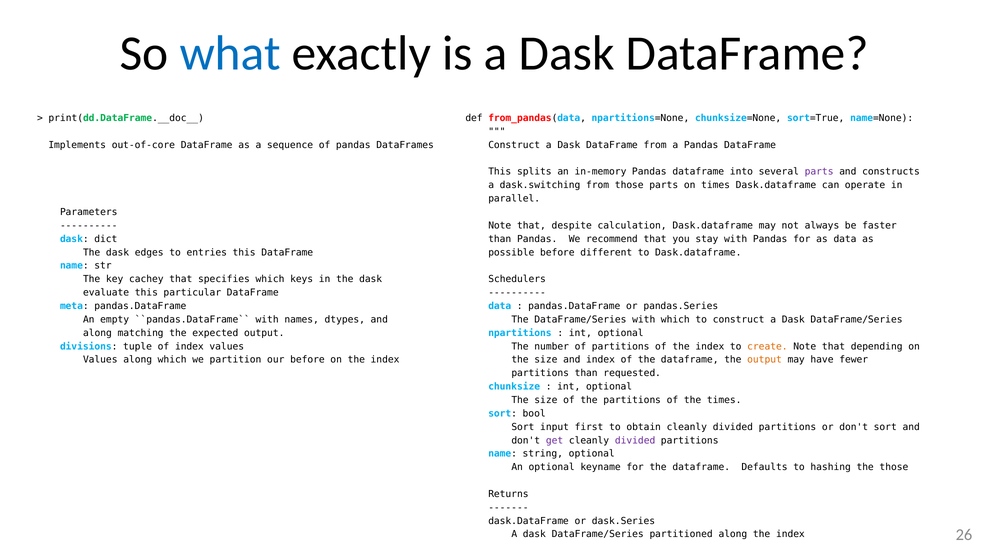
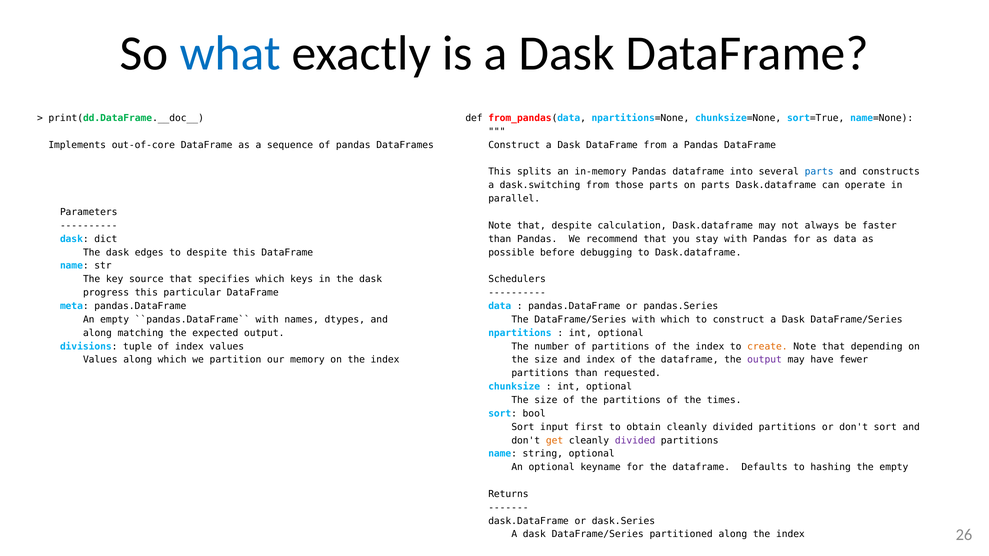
parts at (819, 172) colour: purple -> blue
on times: times -> parts
to entries: entries -> despite
different: different -> debugging
cachey: cachey -> source
evaluate: evaluate -> progress
our before: before -> memory
output at (765, 360) colour: orange -> purple
get colour: purple -> orange
the those: those -> empty
